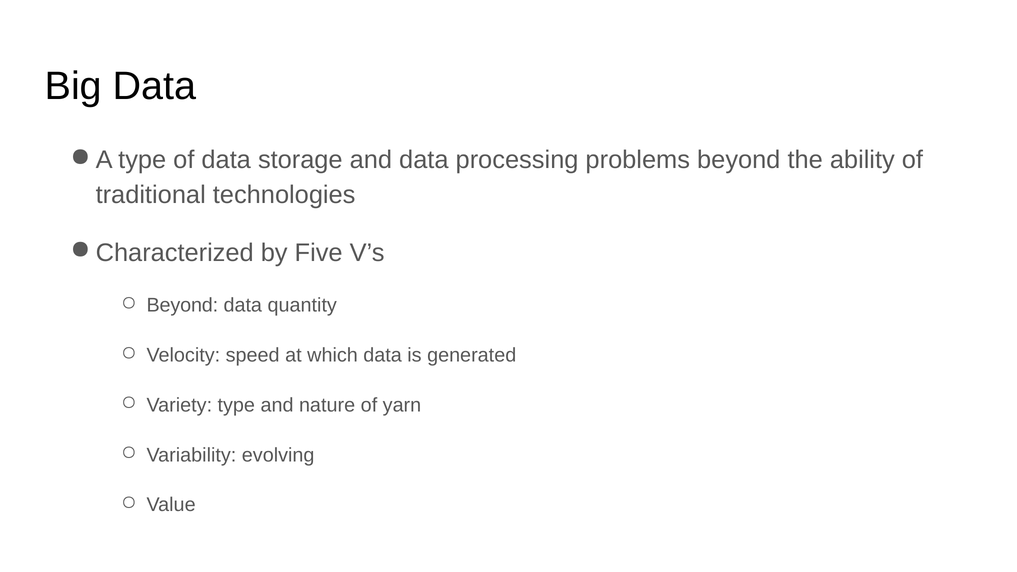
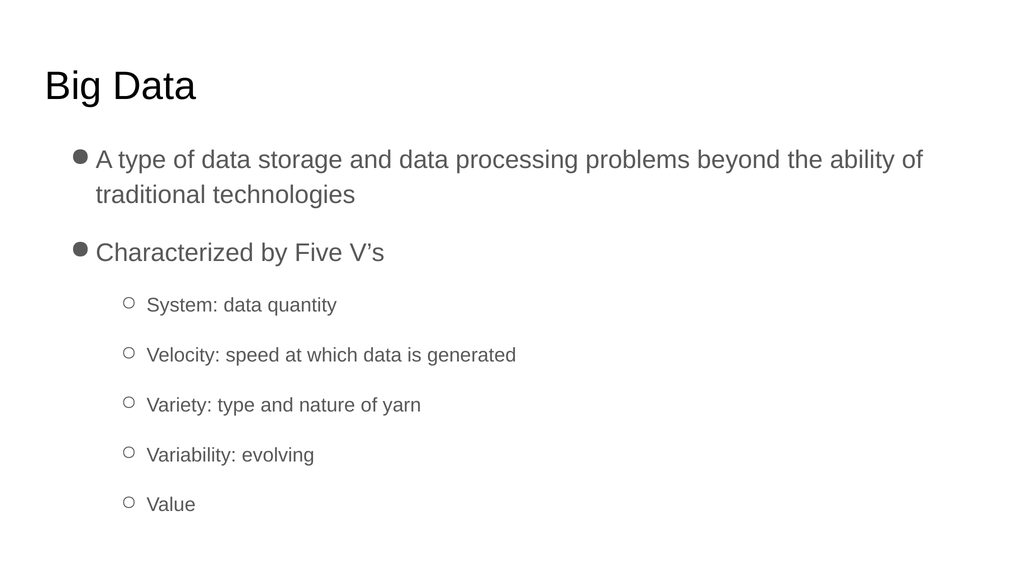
Beyond at (182, 305): Beyond -> System
